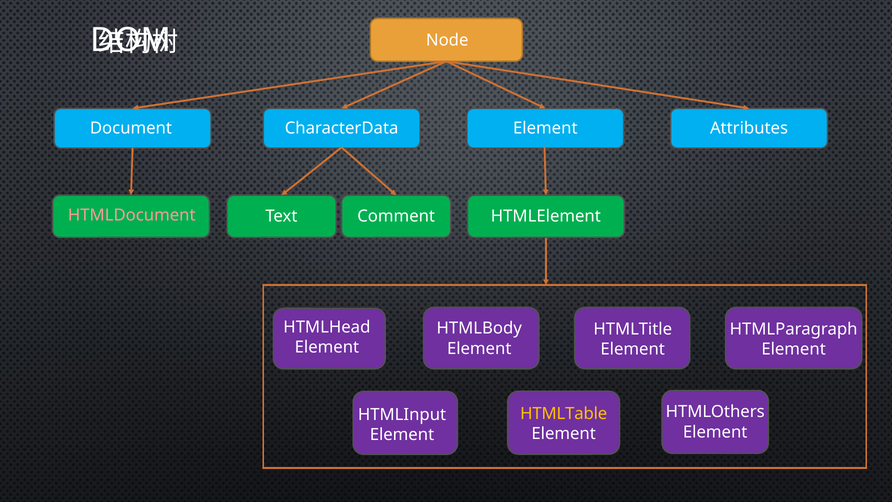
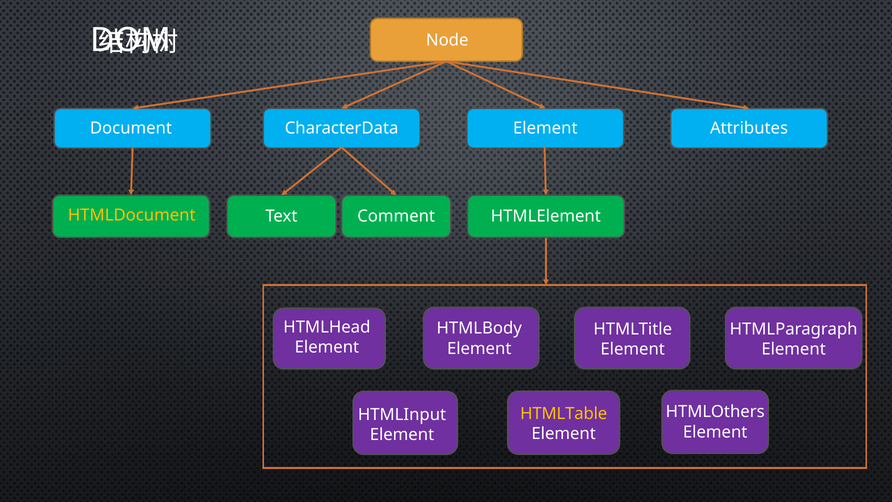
HTMLDocument colour: pink -> yellow
